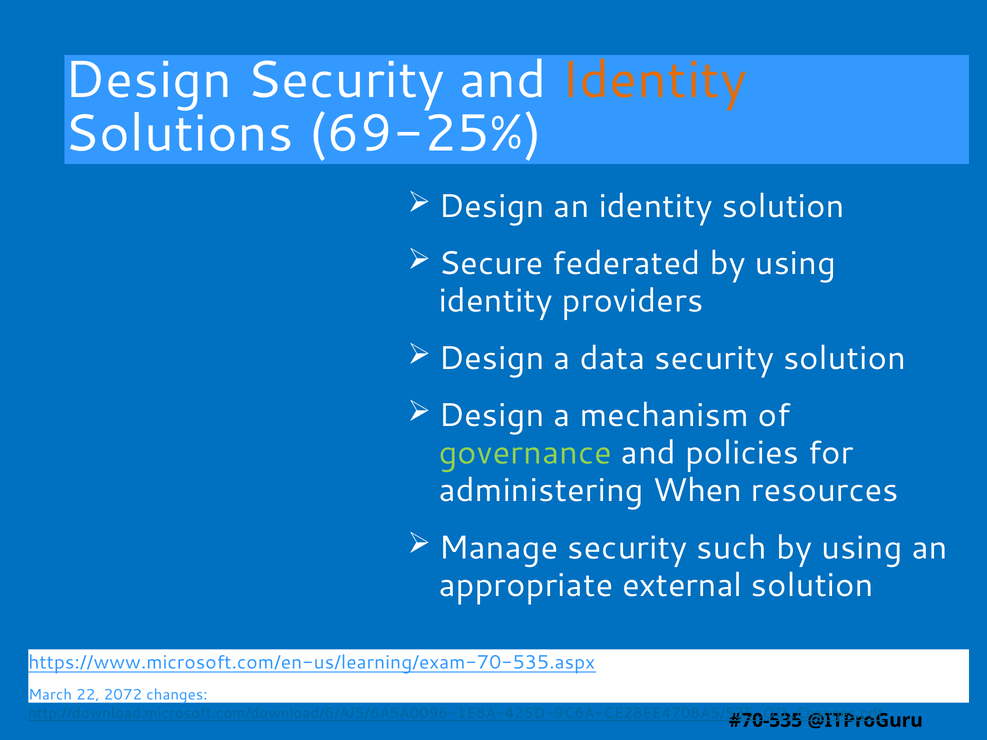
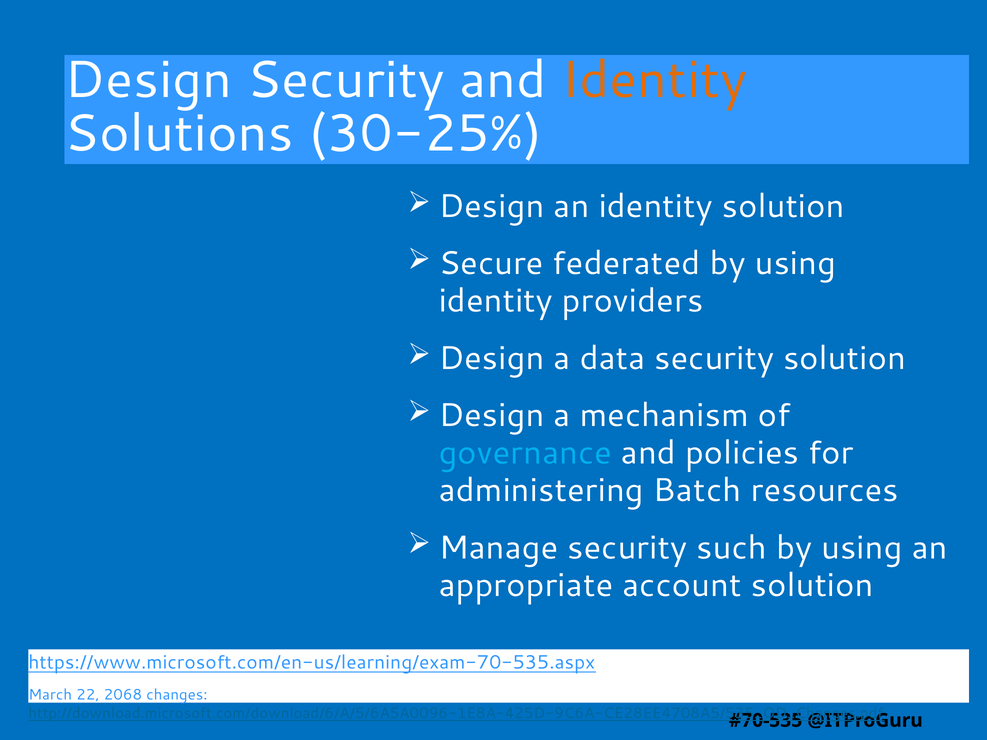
69-25%: 69-25% -> 30-25%
governance colour: light green -> light blue
When: When -> Batch
external: external -> account
2072: 2072 -> 2068
